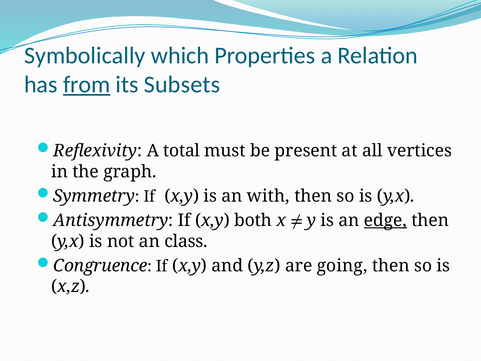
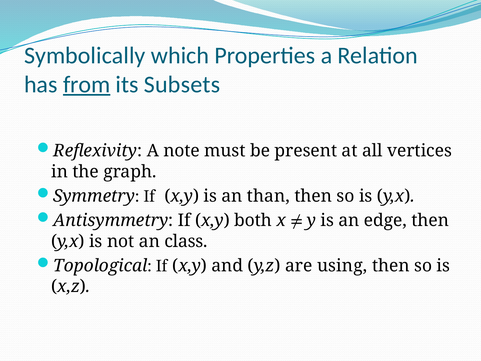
total: total -> note
with: with -> than
edge underline: present -> none
Congruence: Congruence -> Topological
going: going -> using
